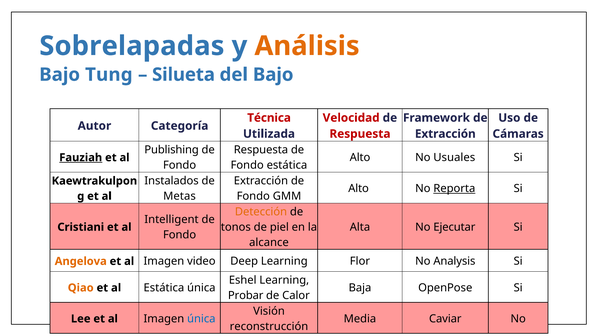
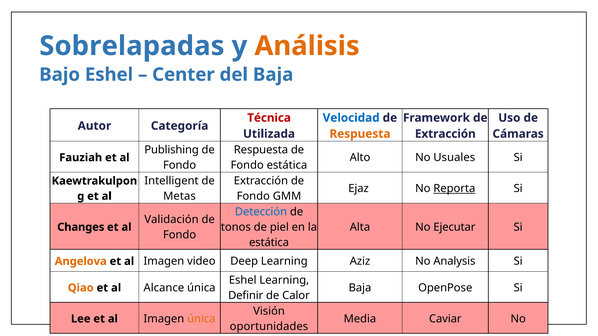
Bajo Tung: Tung -> Eshel
Silueta: Silueta -> Center
del Bajo: Bajo -> Baja
Velocidad colour: red -> blue
Respuesta at (360, 134) colour: red -> orange
Fauziah underline: present -> none
Instalados: Instalados -> Intelligent
Alto at (359, 189): Alto -> Ejaz
Detección colour: orange -> blue
Intelligent: Intelligent -> Validación
Cristiani: Cristiani -> Changes
alcance at (269, 243): alcance -> estática
Flor: Flor -> Aziz
al Estática: Estática -> Alcance
Probar: Probar -> Definir
única at (201, 319) colour: blue -> orange
reconstrucción: reconstrucción -> oportunidades
